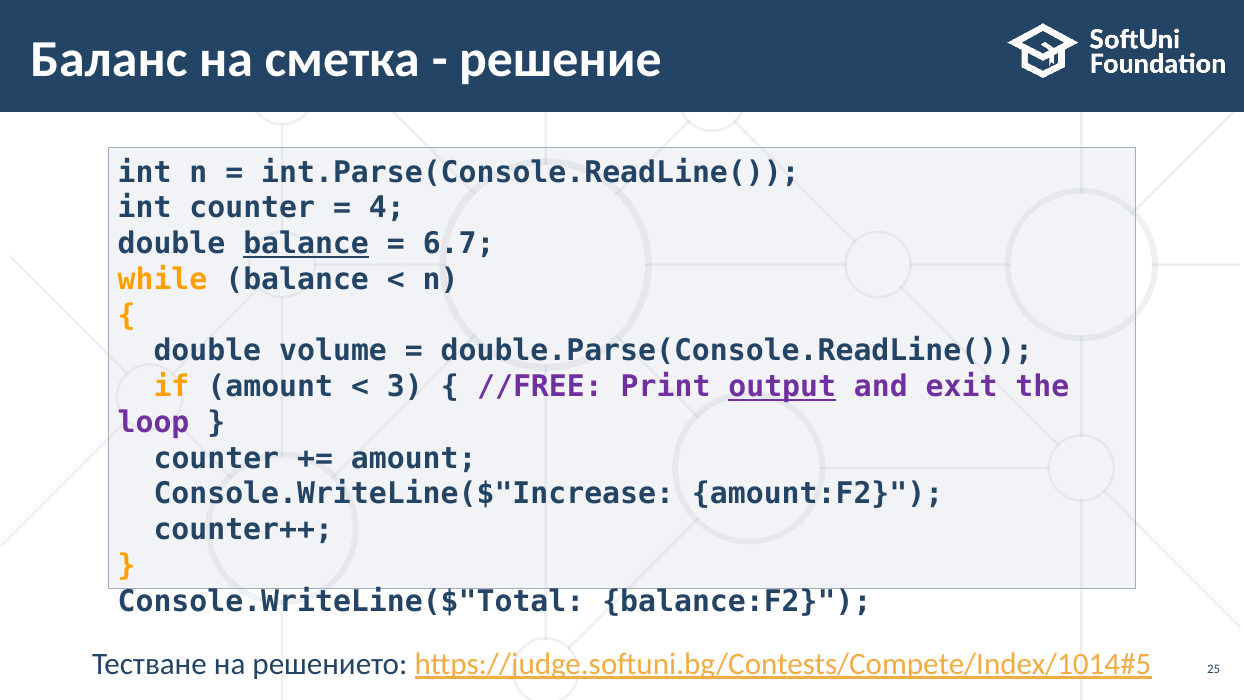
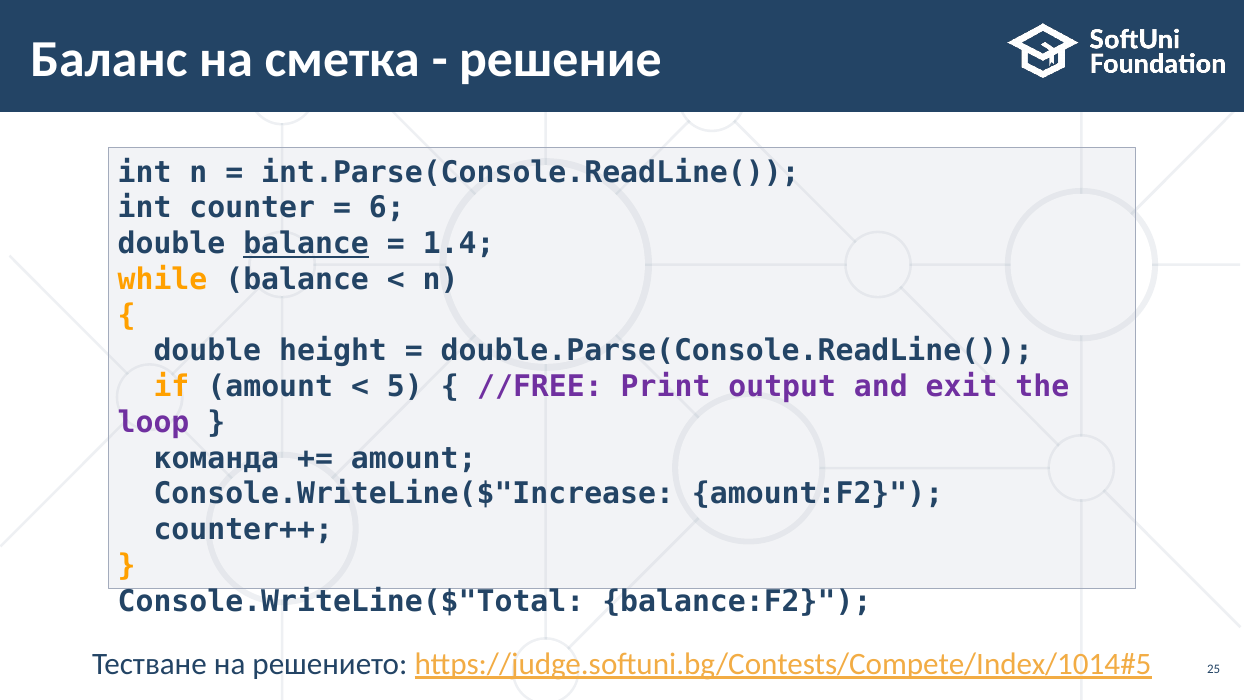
4: 4 -> 6
6.7: 6.7 -> 1.4
volume: volume -> height
3: 3 -> 5
output underline: present -> none
counter at (216, 458): counter -> команда
